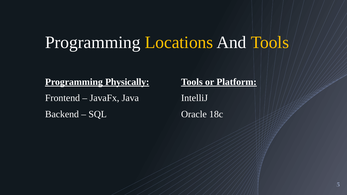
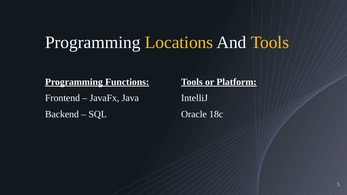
Physically: Physically -> Functions
